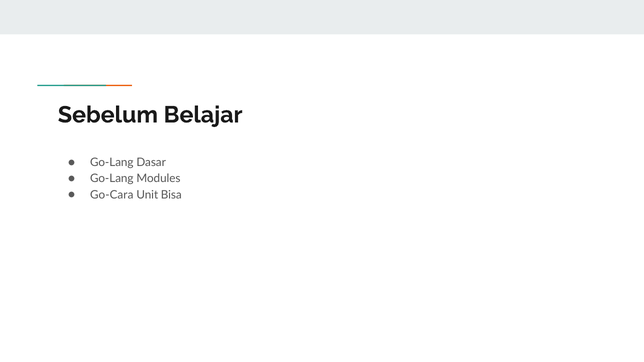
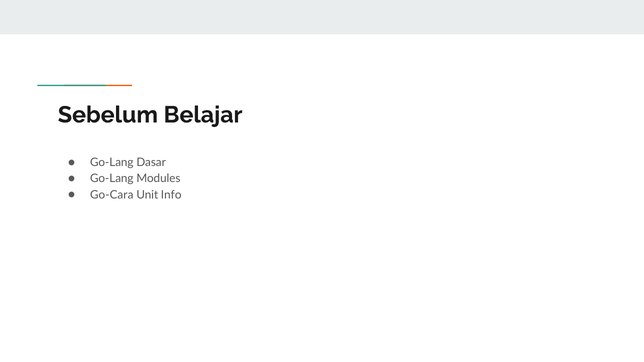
Bisa: Bisa -> Info
